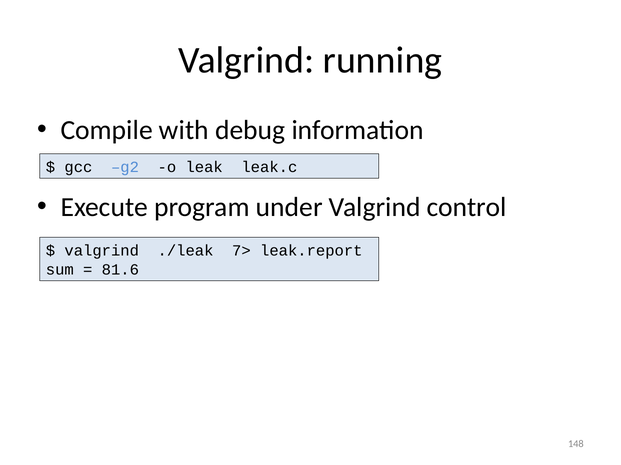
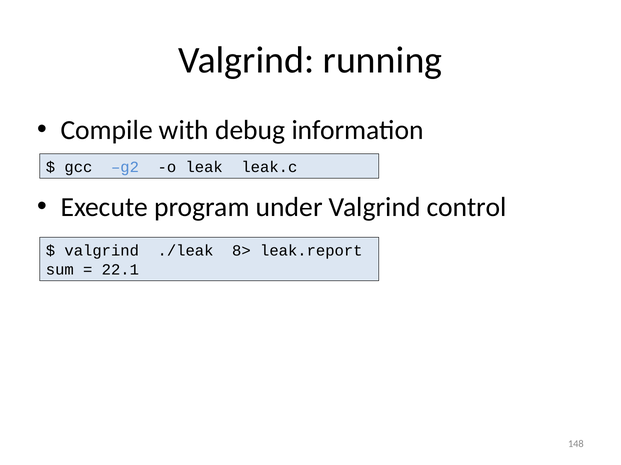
7>: 7> -> 8>
81.6: 81.6 -> 22.1
